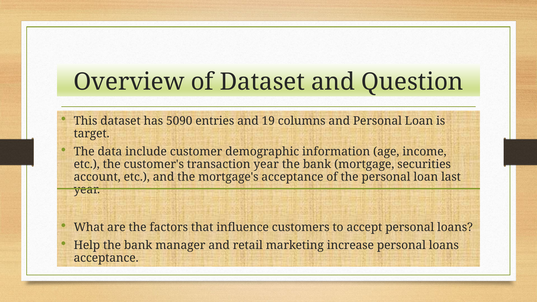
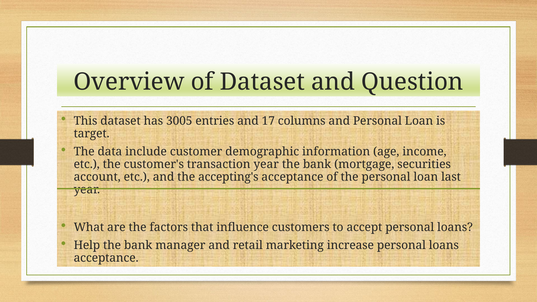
5090: 5090 -> 3005
19: 19 -> 17
mortgage's: mortgage's -> accepting's
